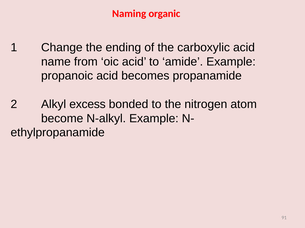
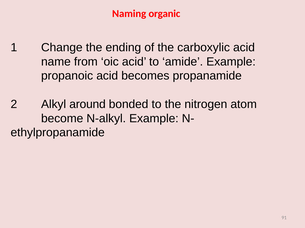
excess: excess -> around
